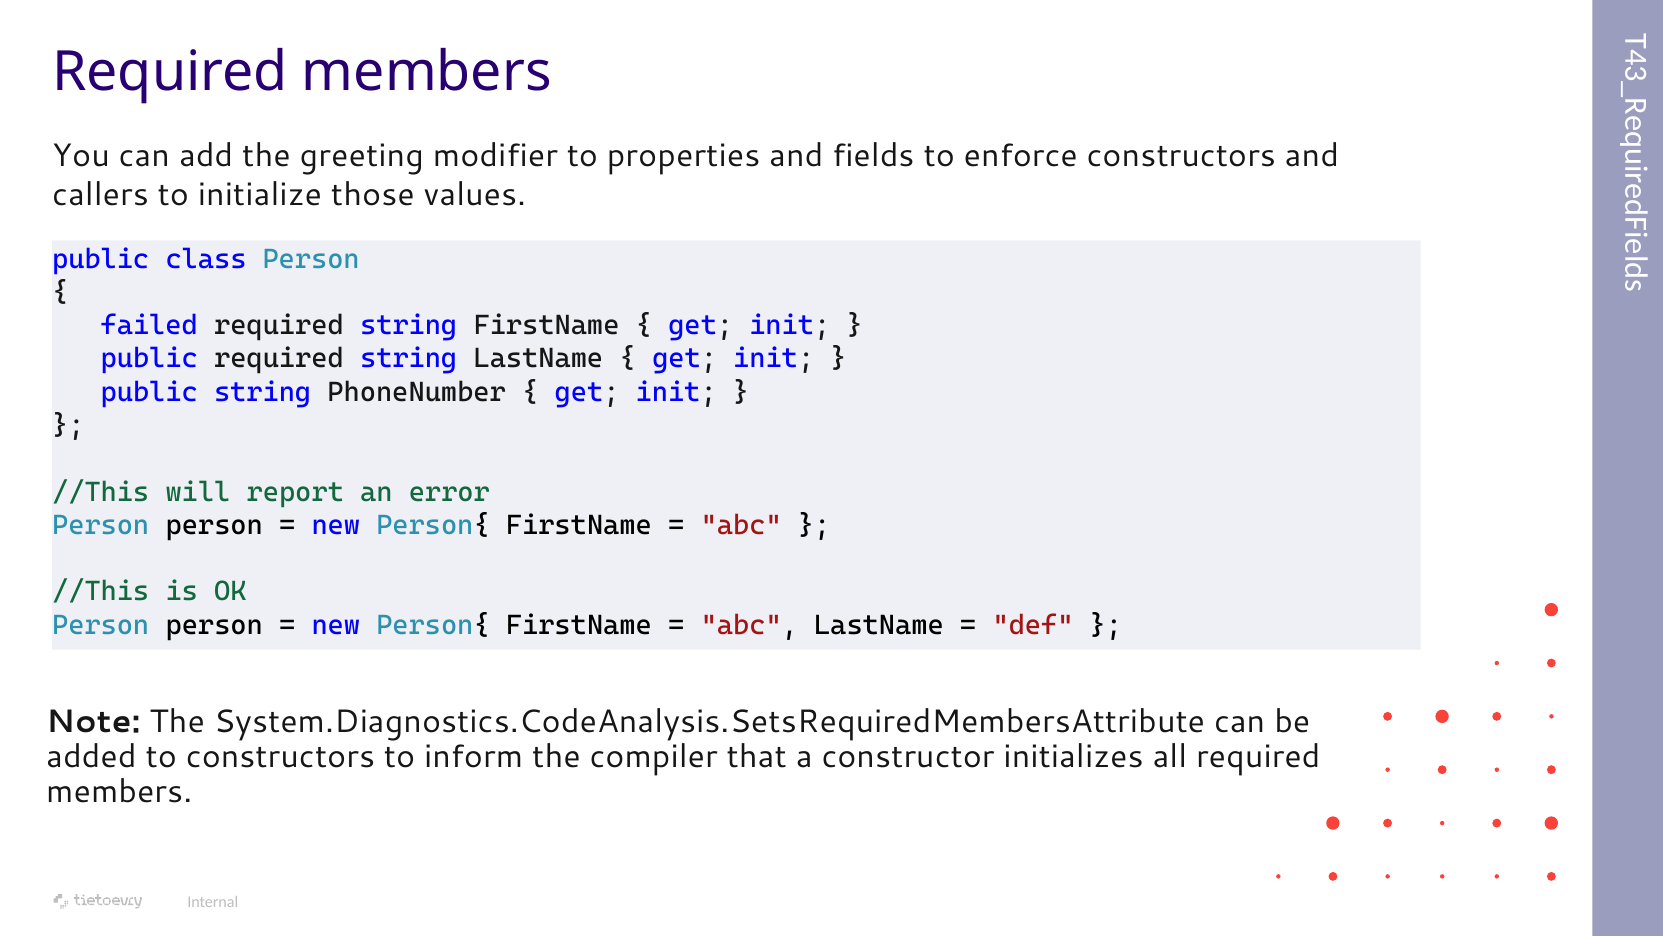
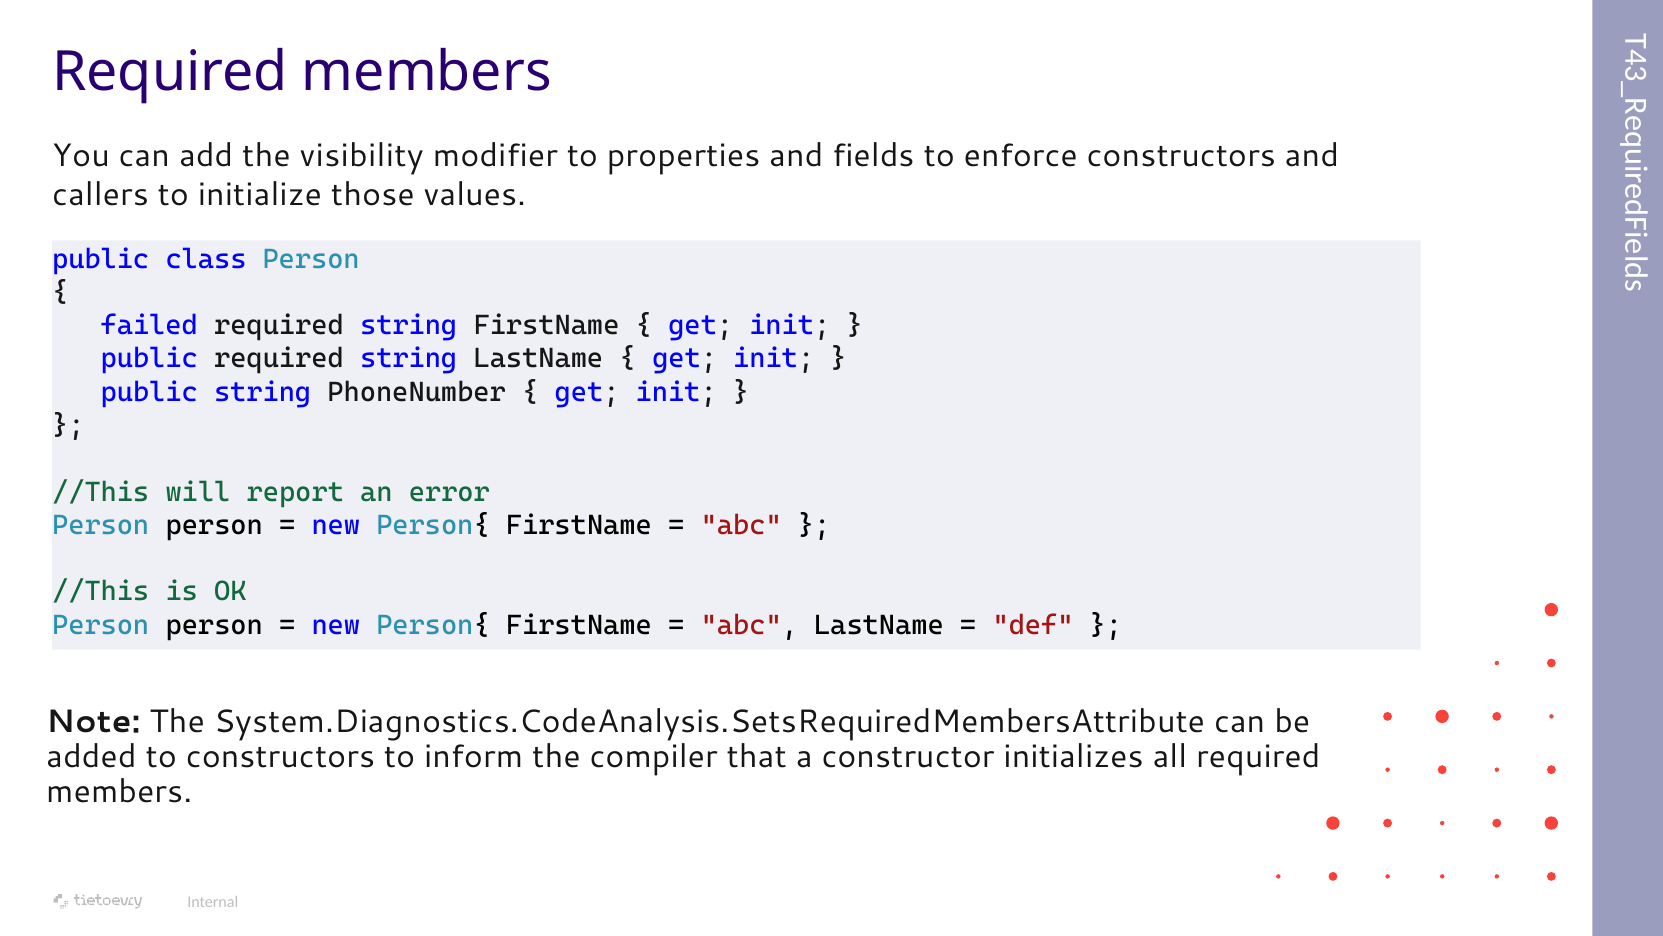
greeting: greeting -> visibility
